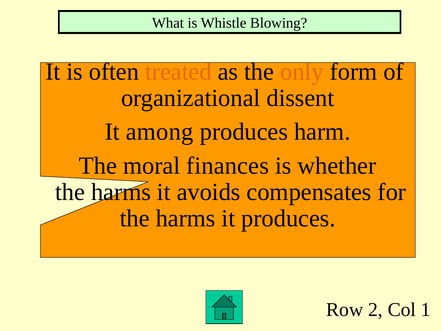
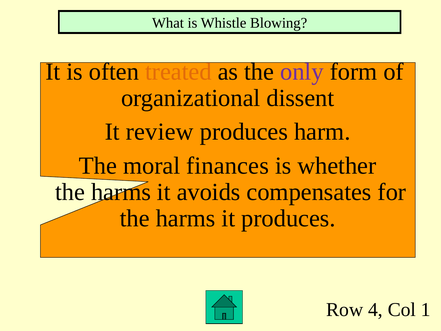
only colour: orange -> purple
among: among -> review
2: 2 -> 4
